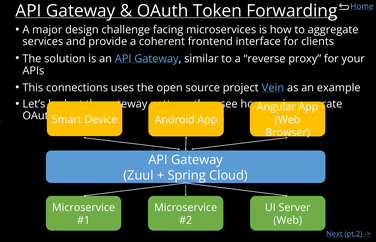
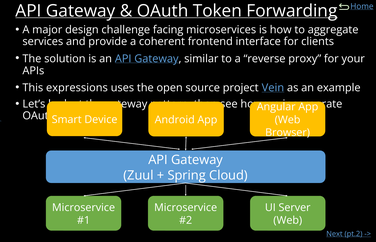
connections: connections -> expressions
